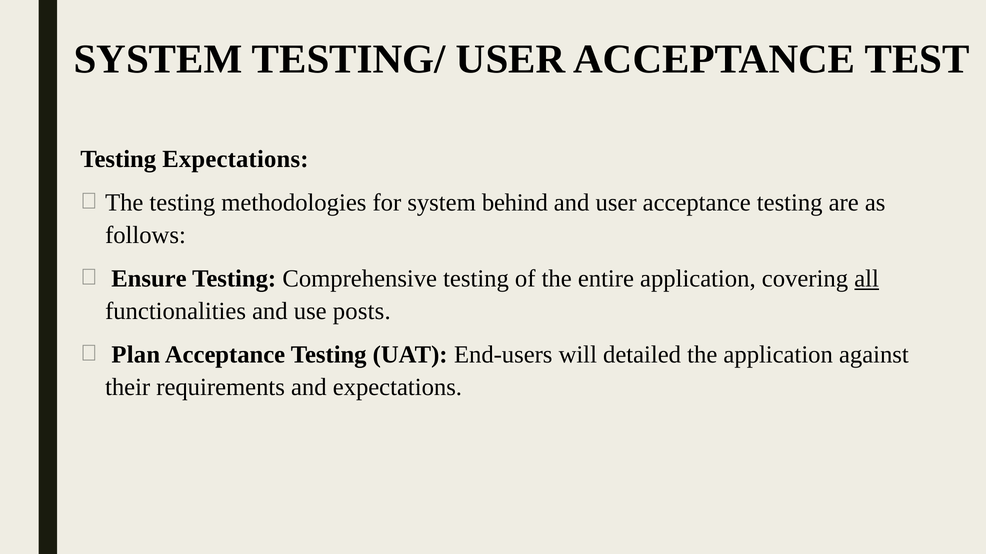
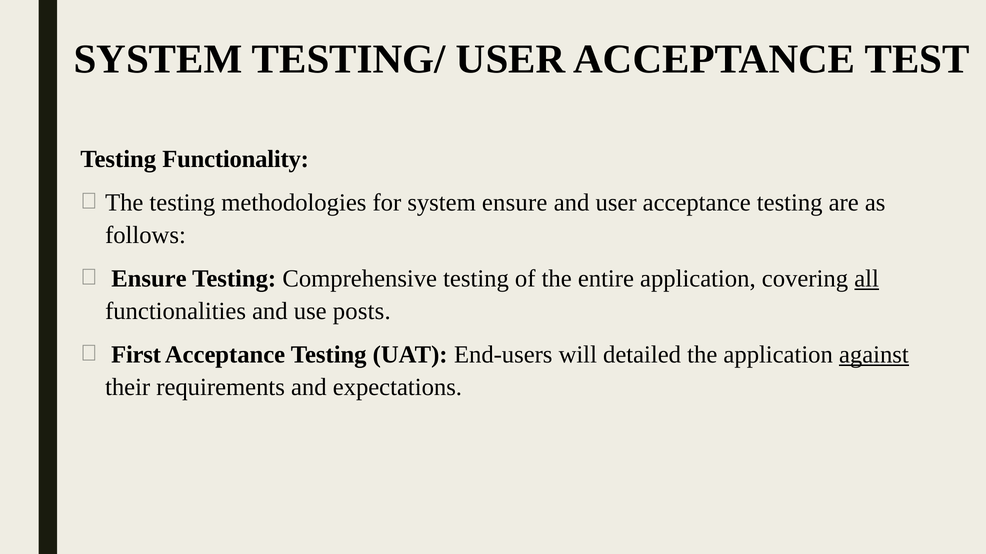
Testing Expectations: Expectations -> Functionality
system behind: behind -> ensure
Plan: Plan -> First
against underline: none -> present
